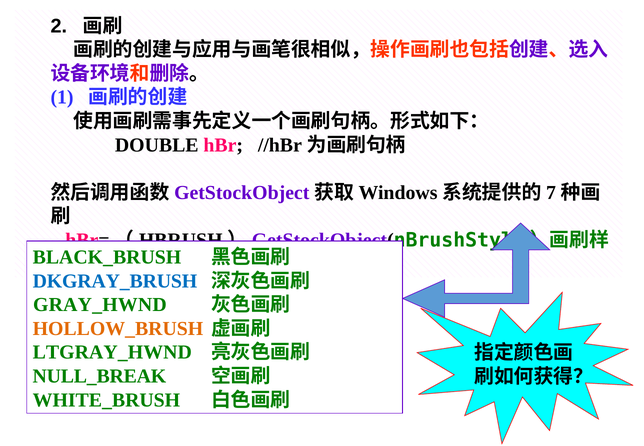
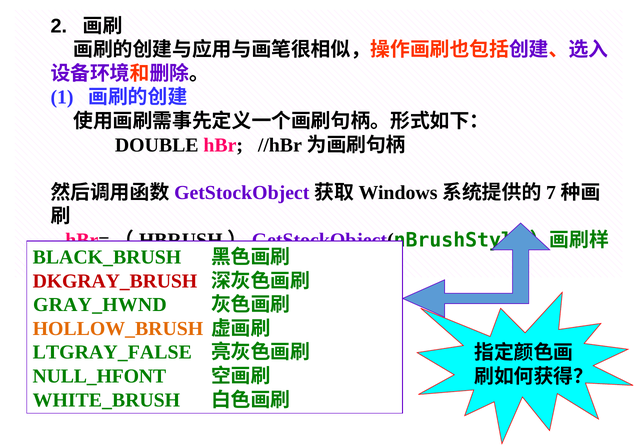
DKGRAY_BRUSH colour: blue -> red
LTGRAY_HWND: LTGRAY_HWND -> LTGRAY_FALSE
NULL_BREAK: NULL_BREAK -> NULL_HFONT
